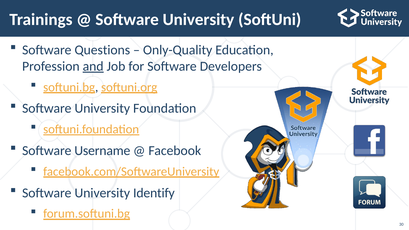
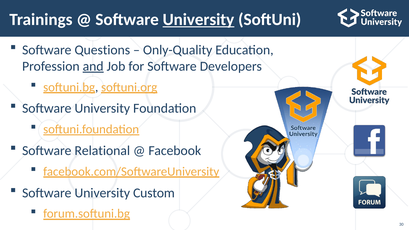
University at (198, 20) underline: none -> present
Username: Username -> Relational
Identify: Identify -> Custom
